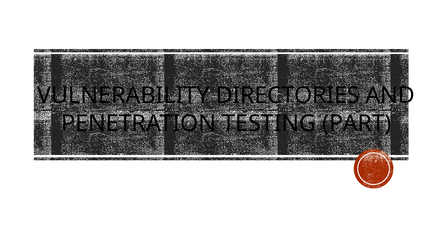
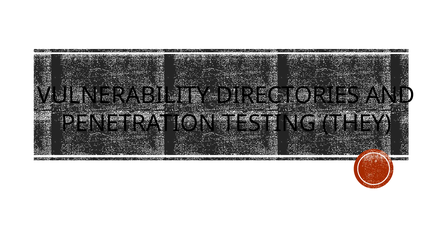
PART: PART -> THEY
